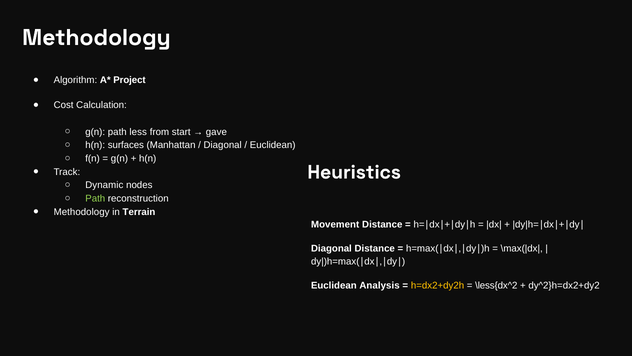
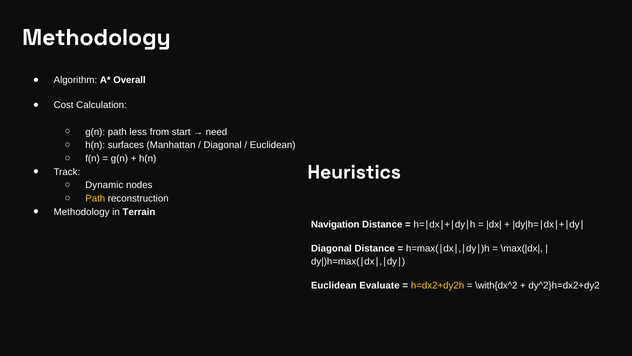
Project: Project -> Overall
gave: gave -> need
Path at (95, 198) colour: light green -> yellow
Movement: Movement -> Navigation
Analysis: Analysis -> Evaluate
\less{dx^2: \less{dx^2 -> \with{dx^2
